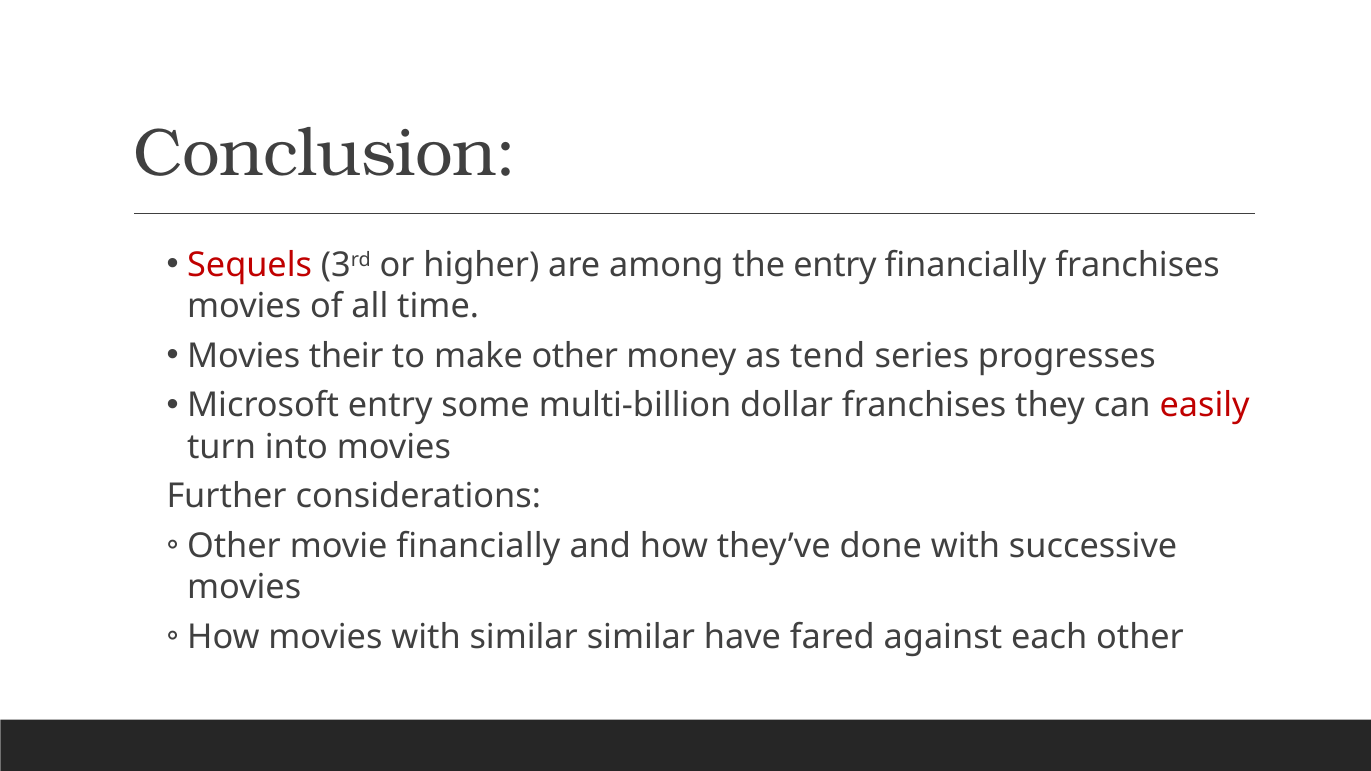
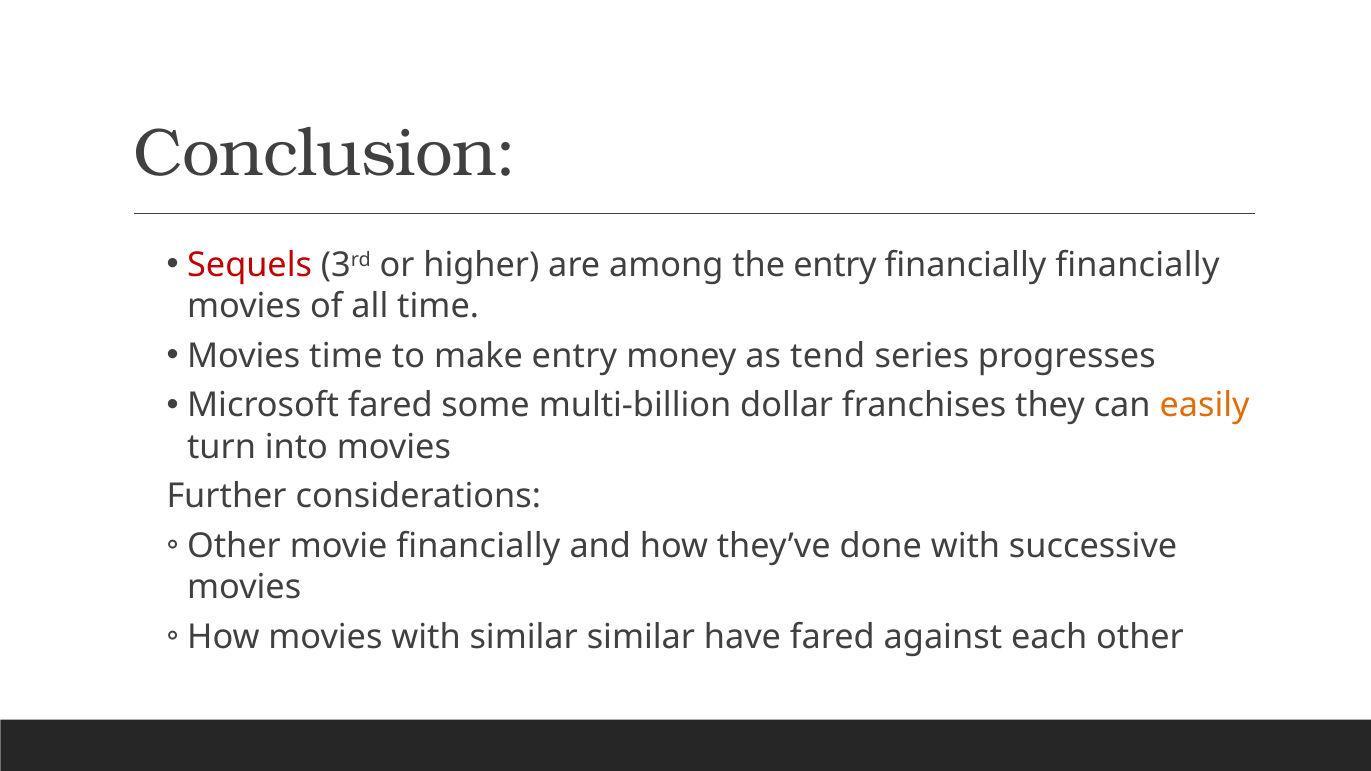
financially franchises: franchises -> financially
Movies their: their -> time
make other: other -> entry
Microsoft entry: entry -> fared
easily colour: red -> orange
